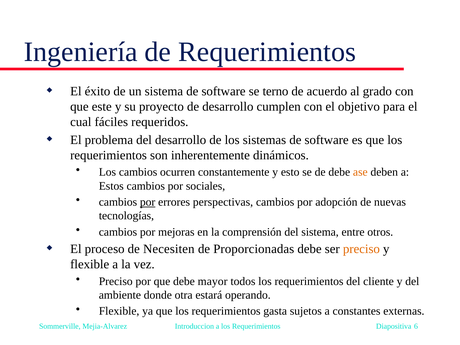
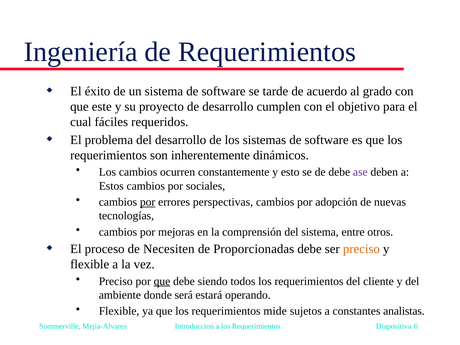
terno: terno -> tarde
ase colour: orange -> purple
que at (162, 281) underline: none -> present
mayor: mayor -> siendo
otra: otra -> será
gasta: gasta -> mide
externas: externas -> analistas
